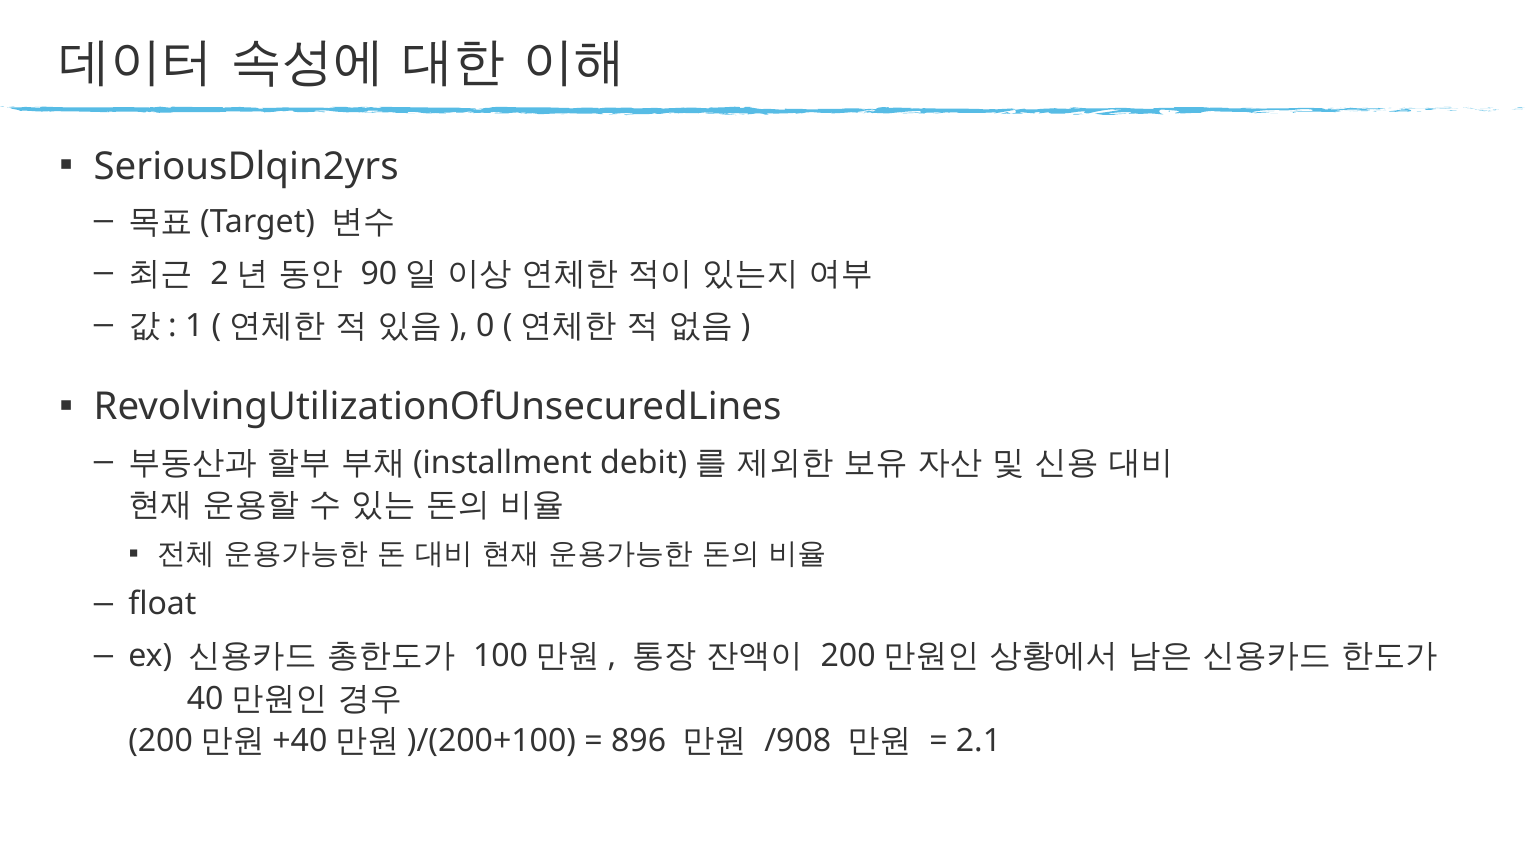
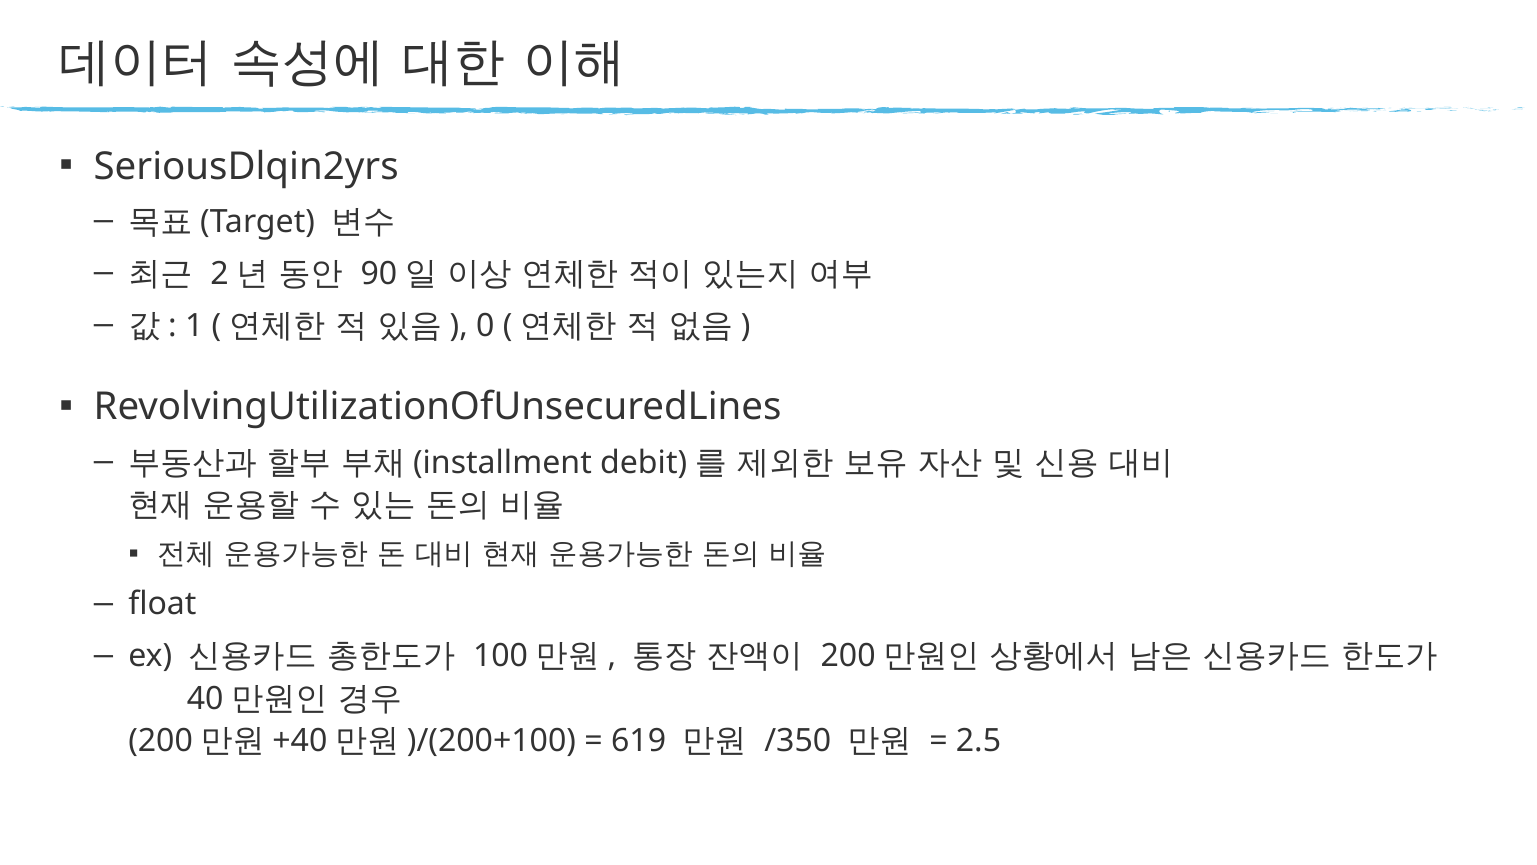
896: 896 -> 619
/908: /908 -> /350
2.1: 2.1 -> 2.5
